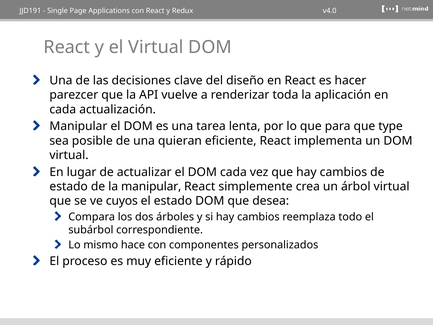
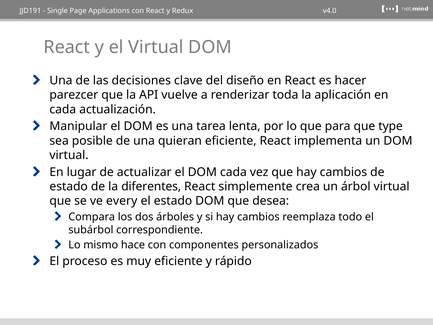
la manipular: manipular -> diferentes
cuyos: cuyos -> every
